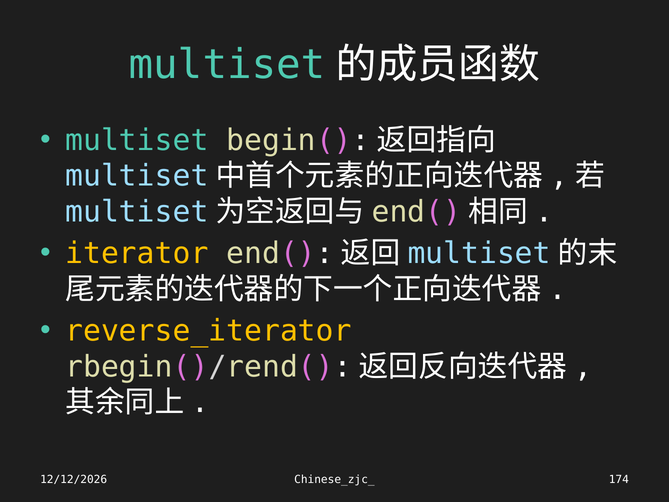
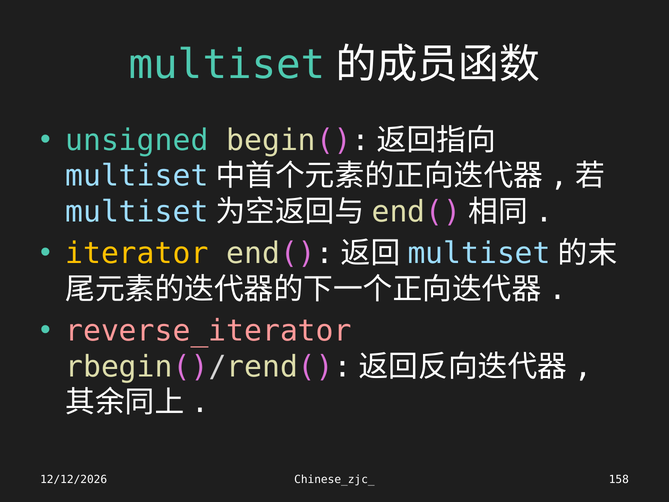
multiset at (137, 140): multiset -> unsigned
reverse_iterator colour: yellow -> pink
174: 174 -> 158
